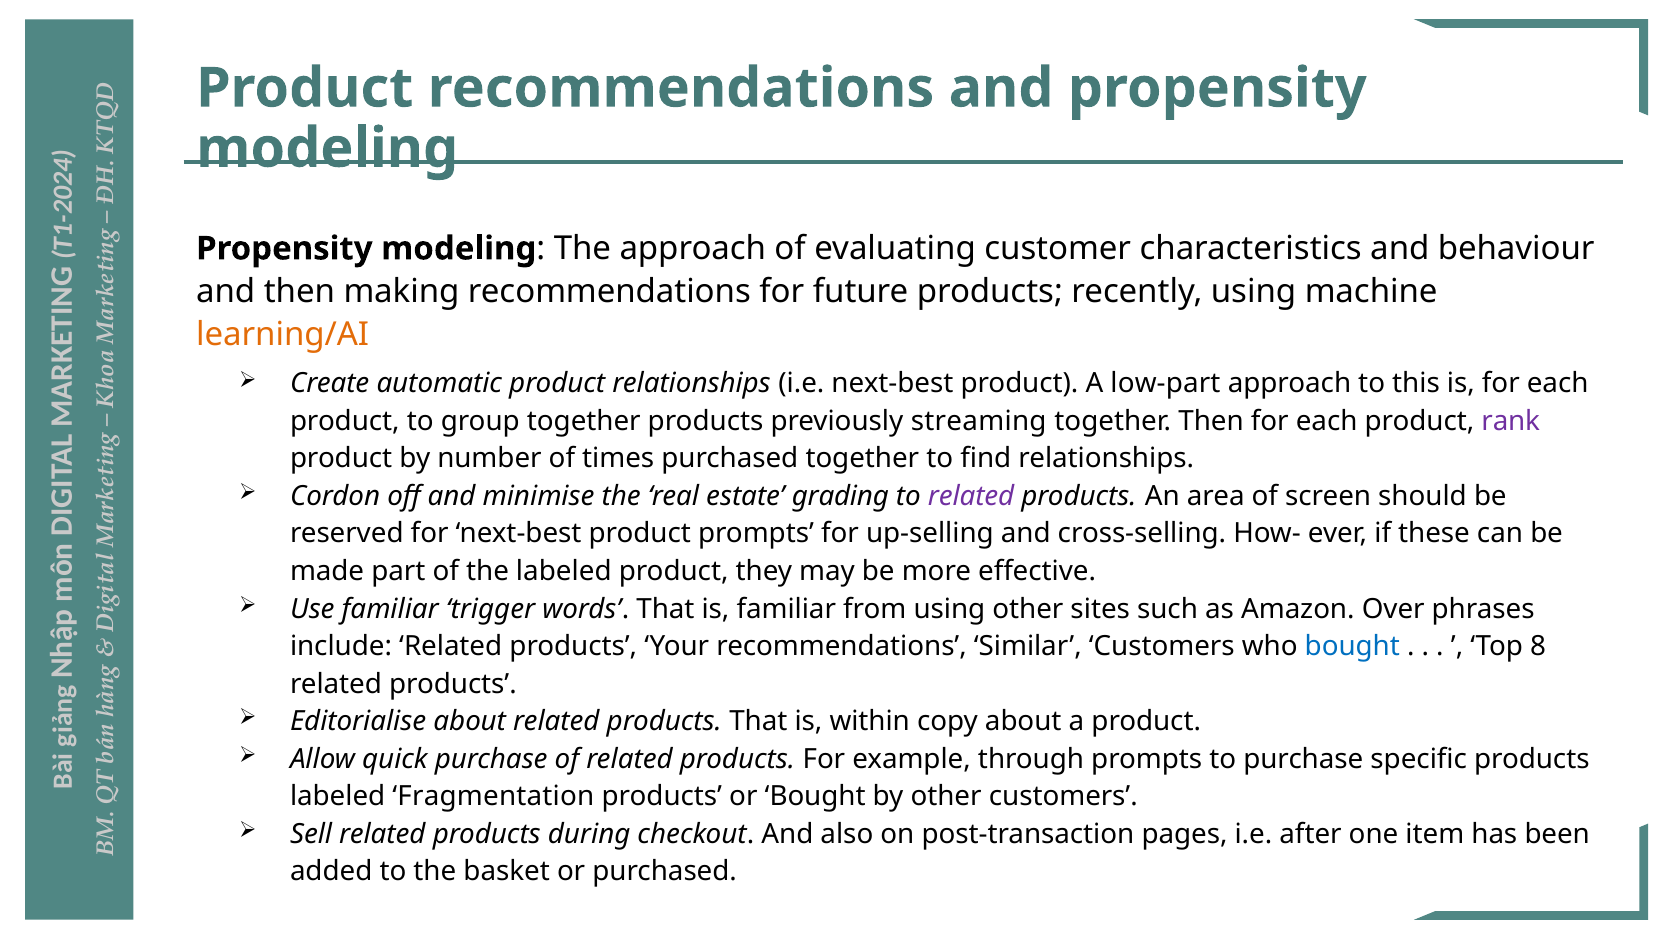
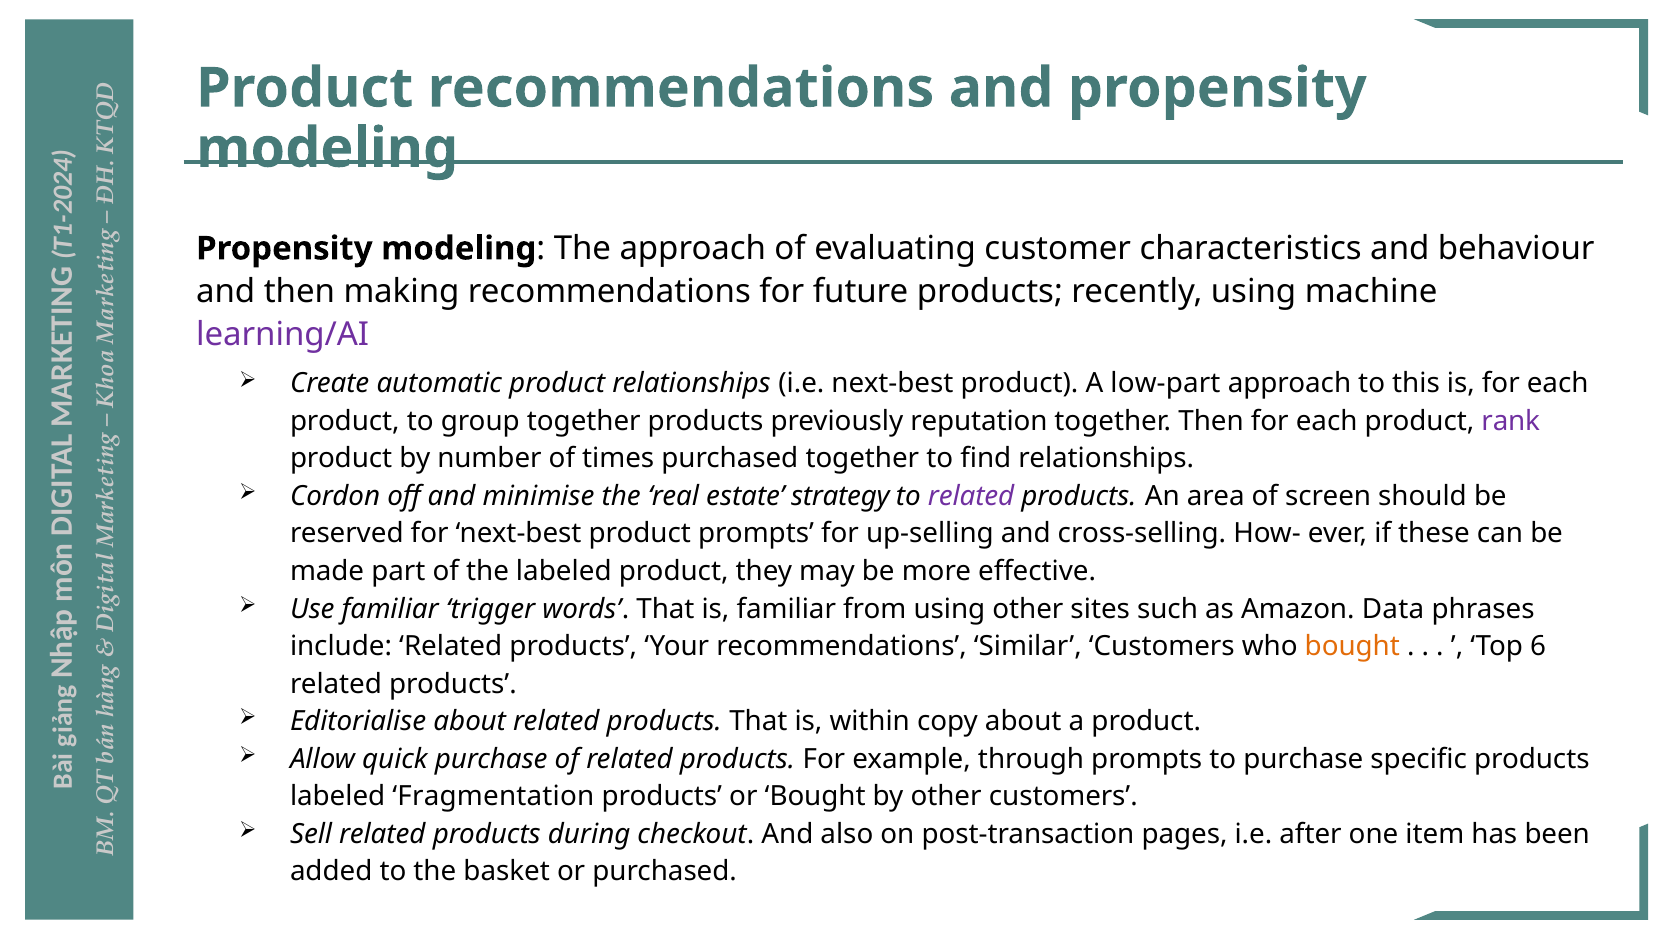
learning/AI colour: orange -> purple
streaming: streaming -> reputation
grading: grading -> strategy
Over: Over -> Data
bought at (1352, 646) colour: blue -> orange
8: 8 -> 6
